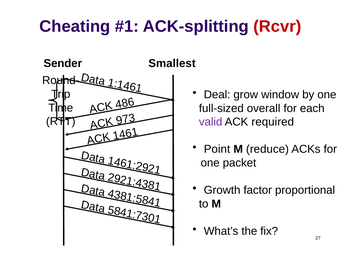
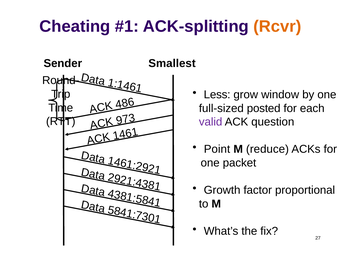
Rcvr colour: red -> orange
Deal: Deal -> Less
overall: overall -> posted
required: required -> question
